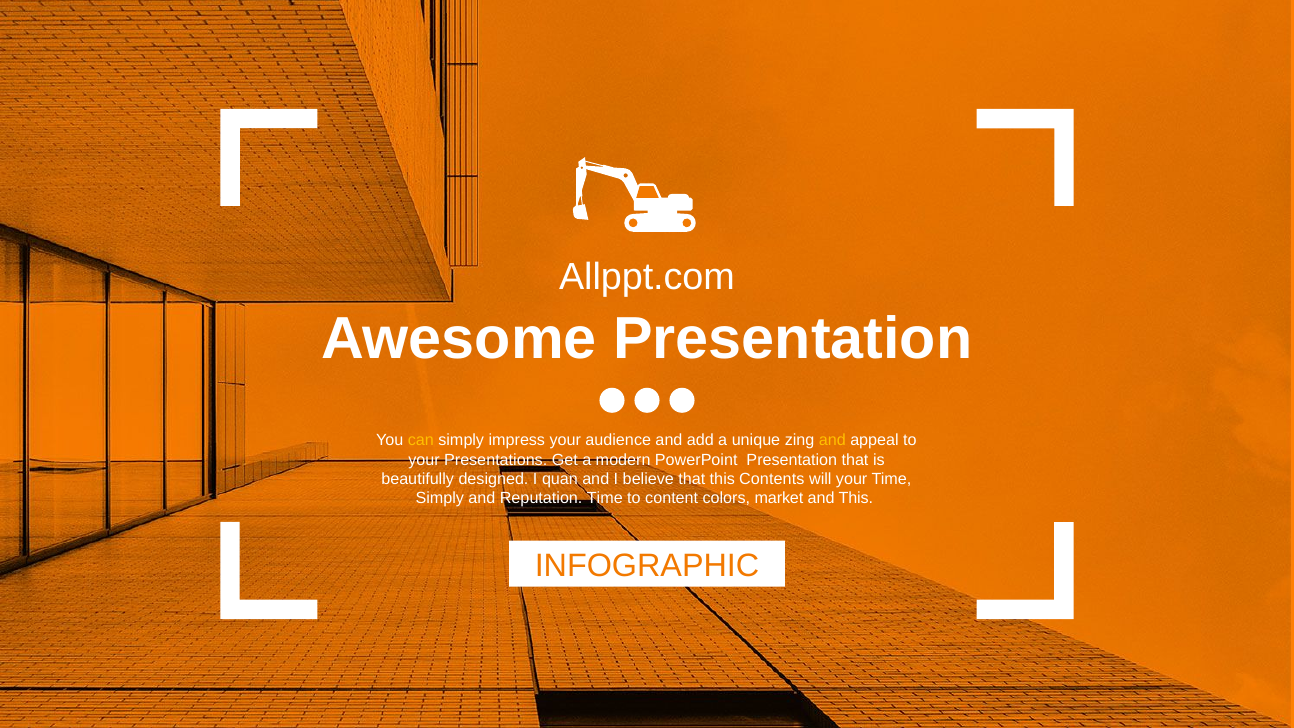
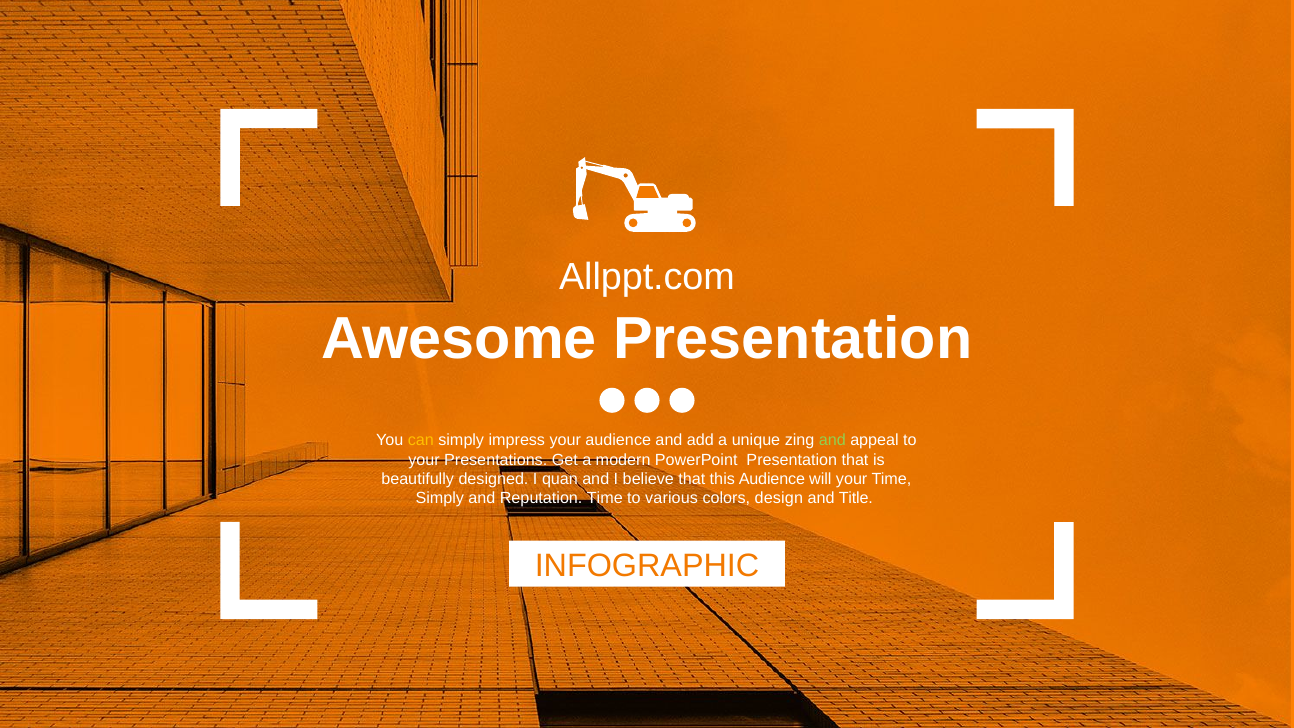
and at (832, 440) colour: yellow -> light green
this Contents: Contents -> Audience
content: content -> various
market: market -> design
and This: This -> Title
